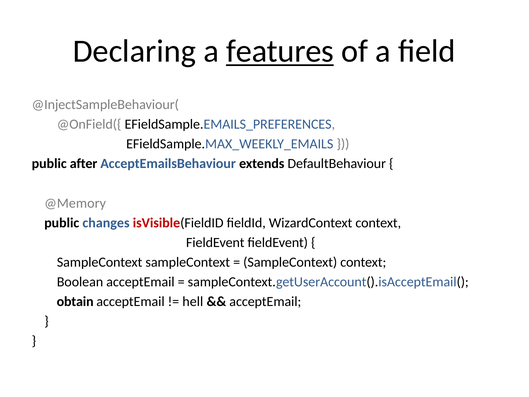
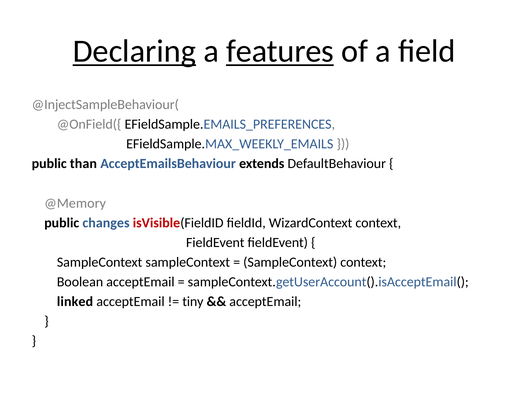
Declaring underline: none -> present
after: after -> than
obtain: obtain -> linked
hell: hell -> tiny
